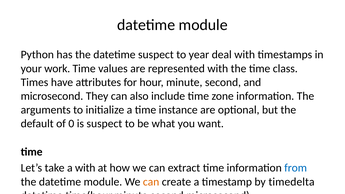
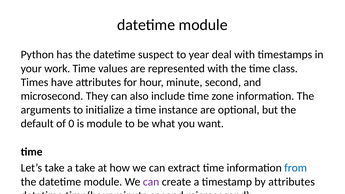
is suspect: suspect -> module
a with: with -> take
can at (151, 182) colour: orange -> purple
by timedelta: timedelta -> attributes
